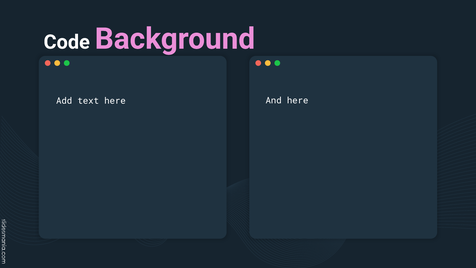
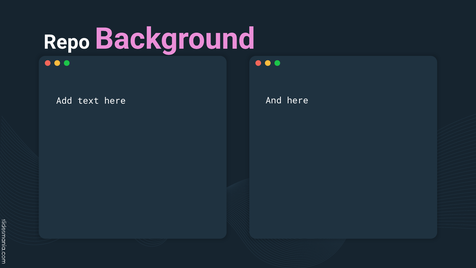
Code: Code -> Repo
